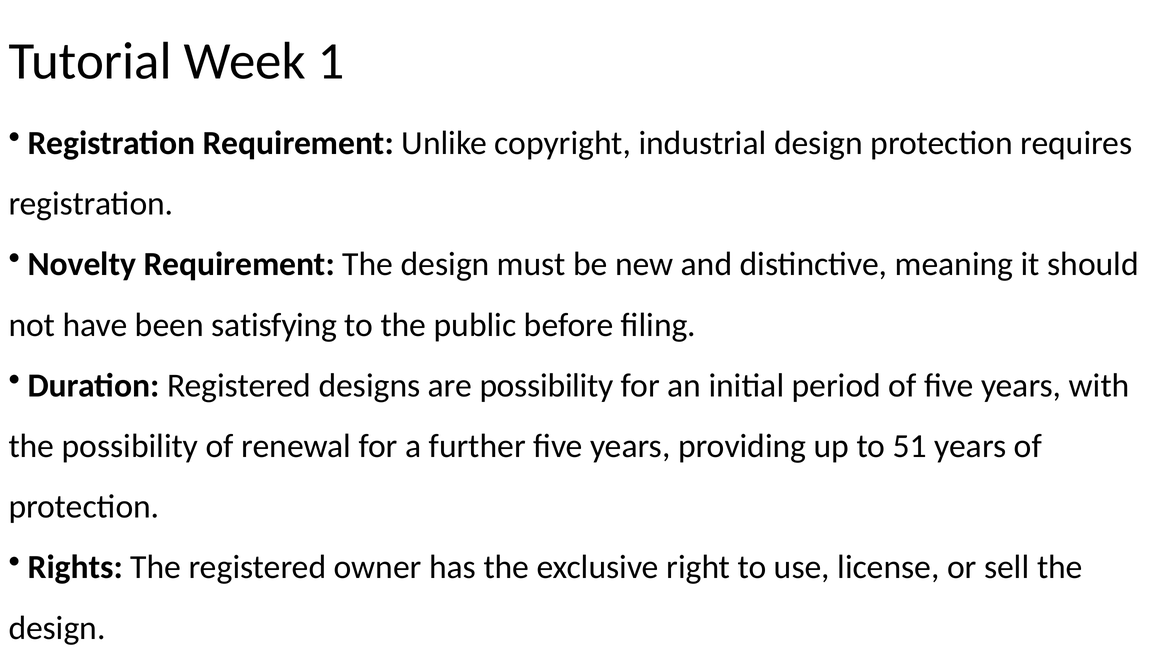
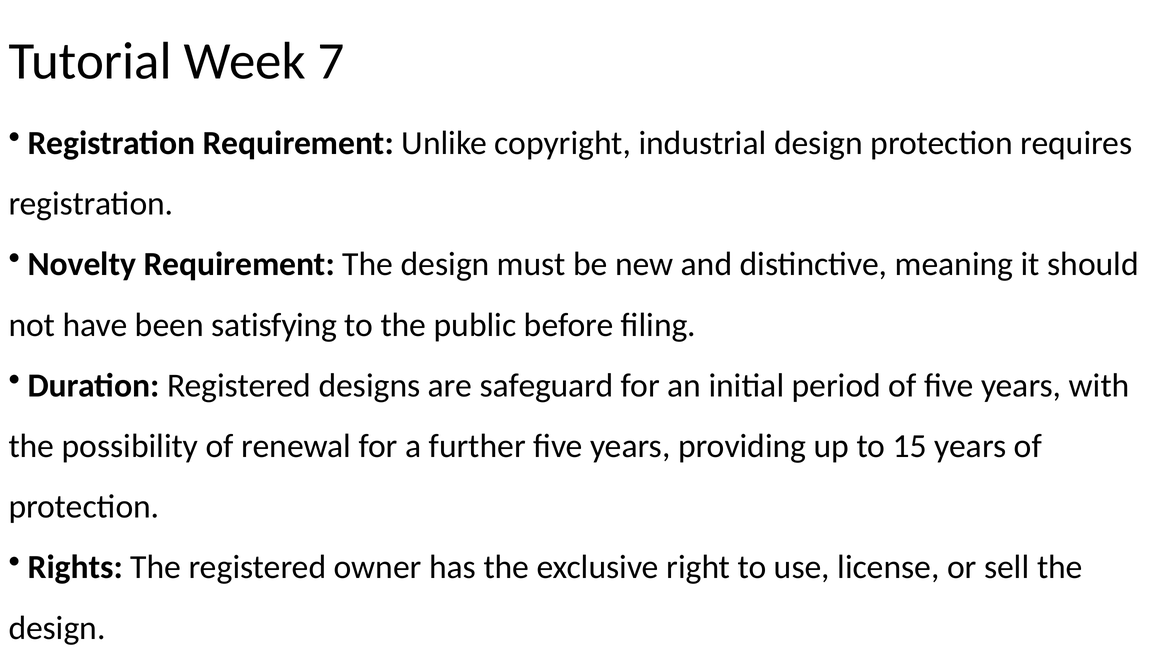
1: 1 -> 7
are possibility: possibility -> safeguard
51: 51 -> 15
